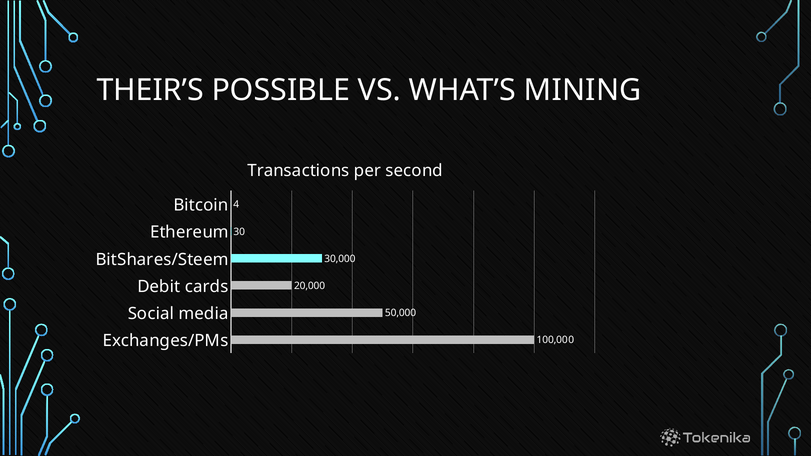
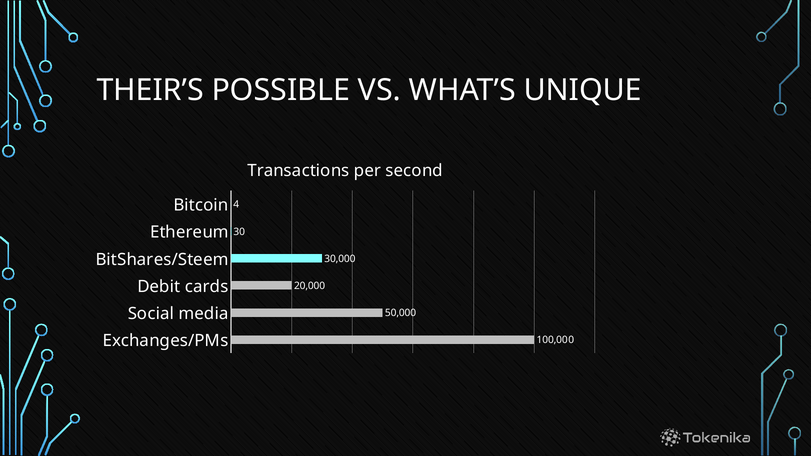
MINING: MINING -> UNIQUE
